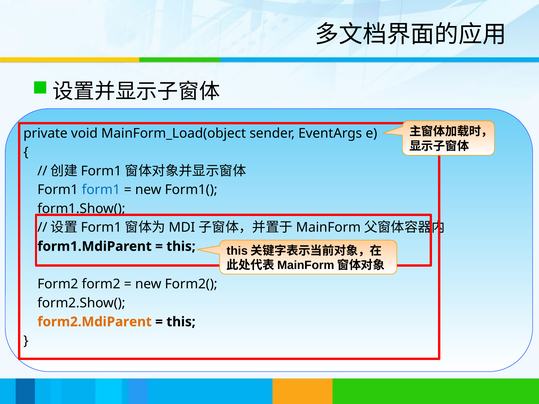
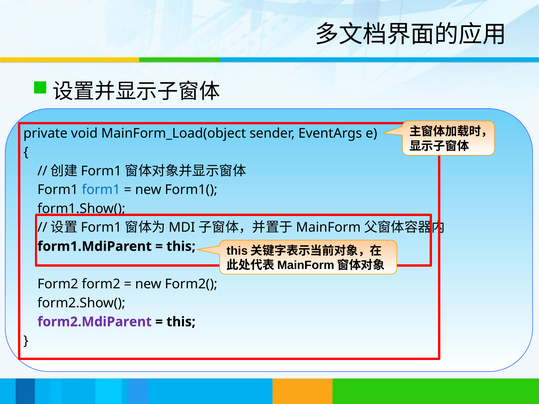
form2.MdiParent colour: orange -> purple
